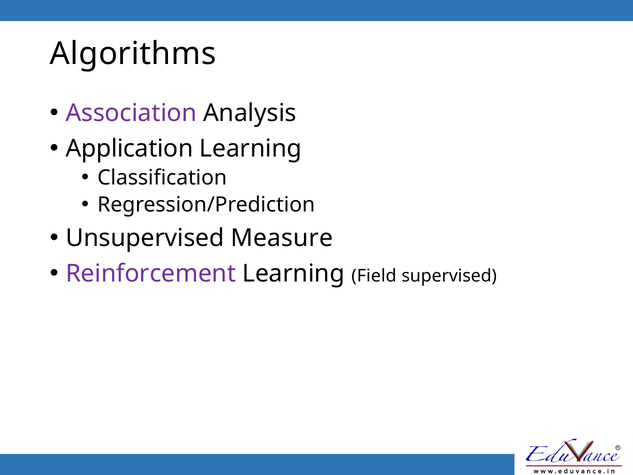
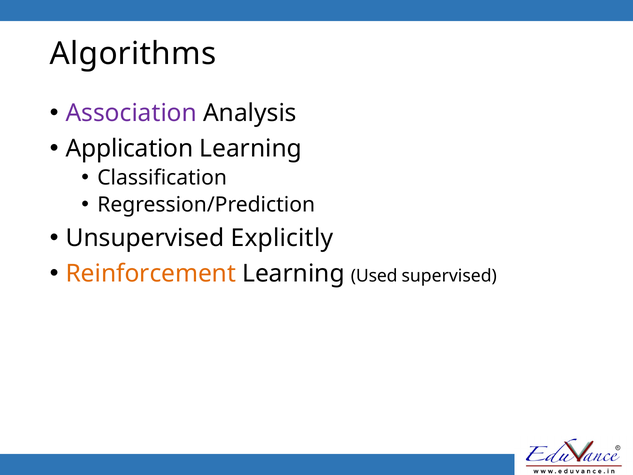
Measure: Measure -> Explicitly
Reinforcement colour: purple -> orange
Field: Field -> Used
